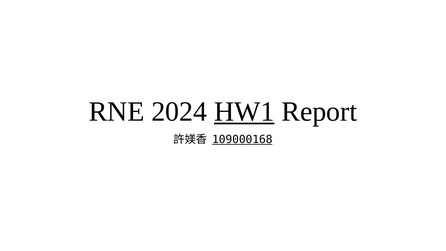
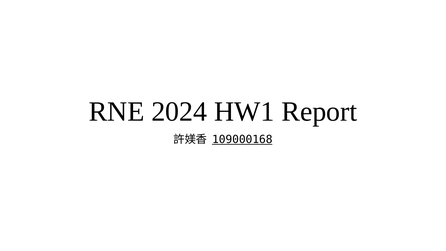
HW1 underline: present -> none
